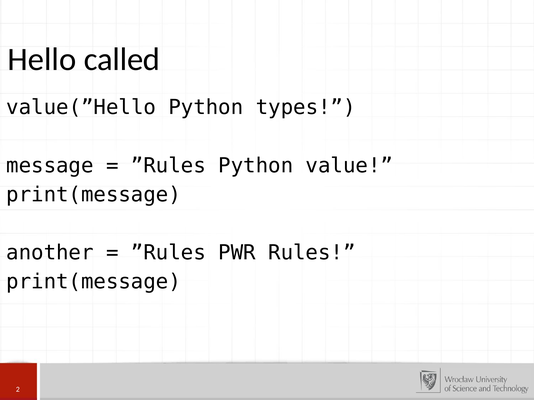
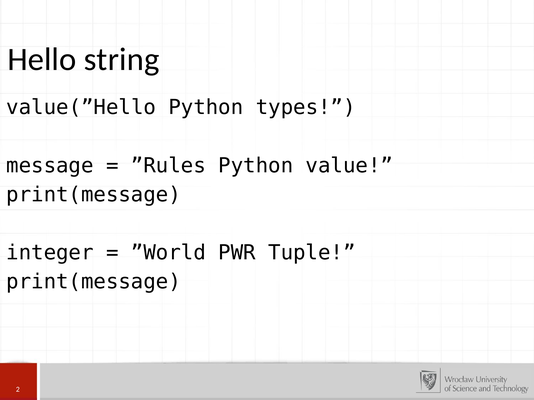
called: called -> string
another: another -> integer
”Rules at (168, 253): ”Rules -> ”World
Rules: Rules -> Tuple
